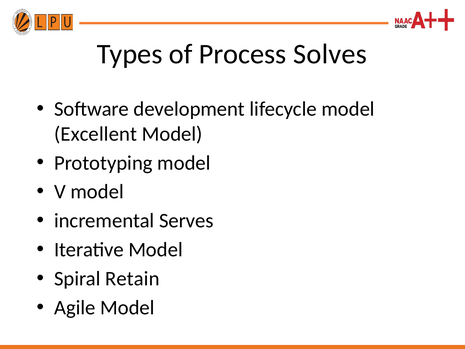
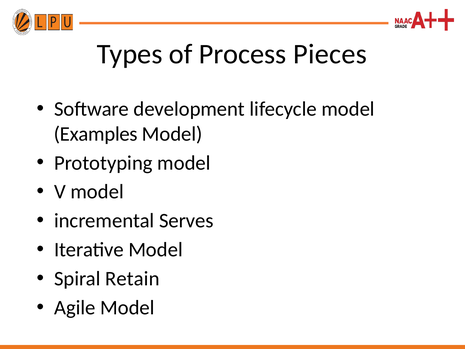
Solves: Solves -> Pieces
Excellent: Excellent -> Examples
